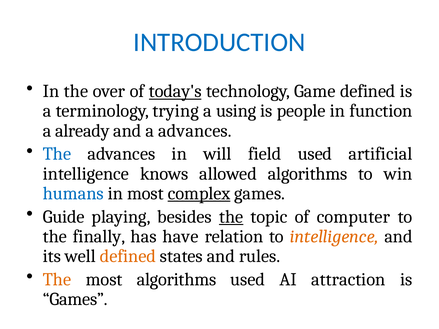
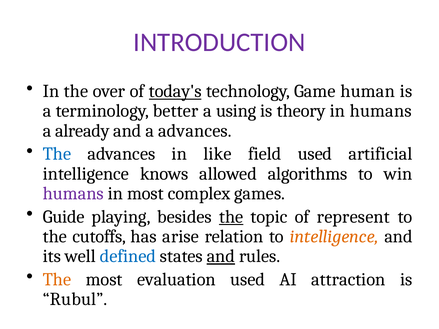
INTRODUCTION colour: blue -> purple
Game defined: defined -> human
trying: trying -> better
people: people -> theory
in function: function -> humans
will: will -> like
humans at (73, 194) colour: blue -> purple
complex underline: present -> none
computer: computer -> represent
finally: finally -> cutoffs
have: have -> arise
defined at (128, 256) colour: orange -> blue
and at (221, 256) underline: none -> present
most algorithms: algorithms -> evaluation
Games at (75, 299): Games -> Rubul
